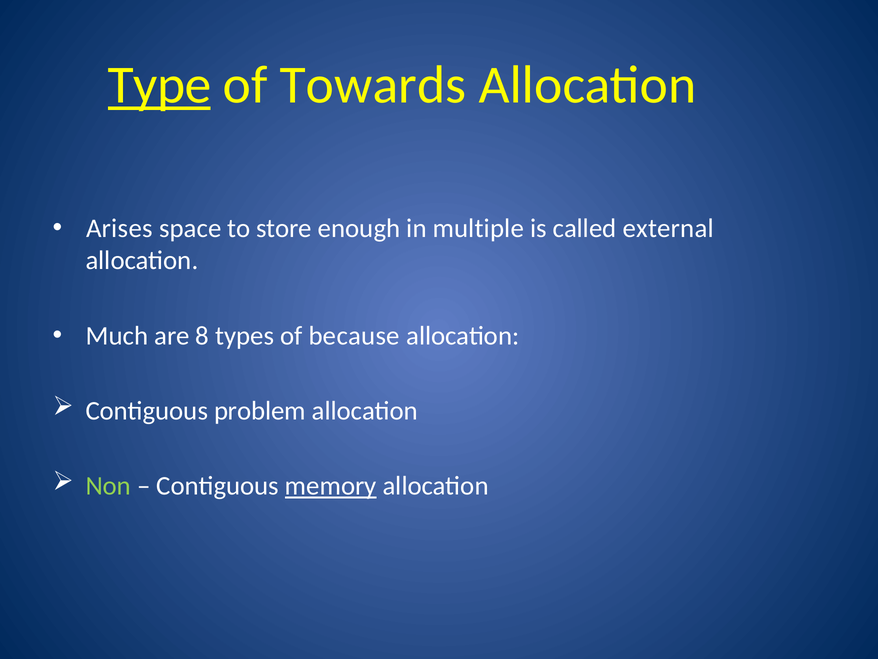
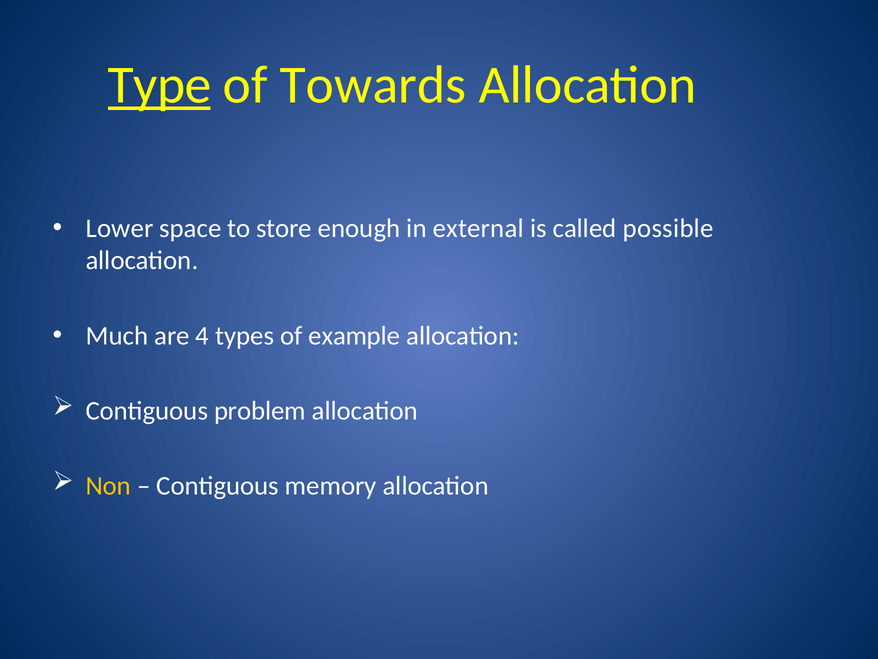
Arises: Arises -> Lower
multiple: multiple -> external
external: external -> possible
8: 8 -> 4
because: because -> example
Non colour: light green -> yellow
memory underline: present -> none
